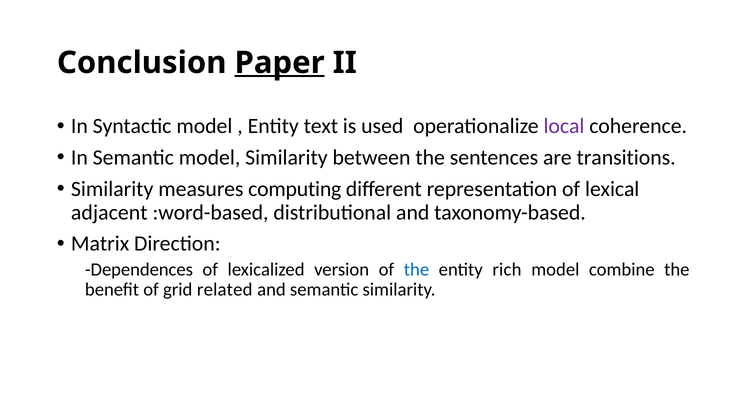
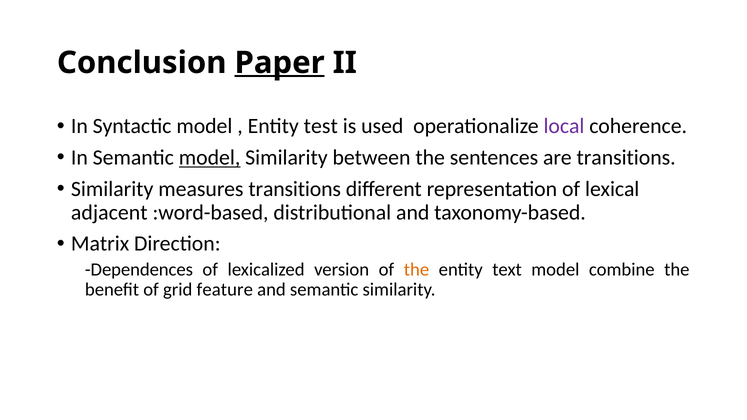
text: text -> test
model at (210, 158) underline: none -> present
measures computing: computing -> transitions
the at (417, 270) colour: blue -> orange
rich: rich -> text
related: related -> feature
